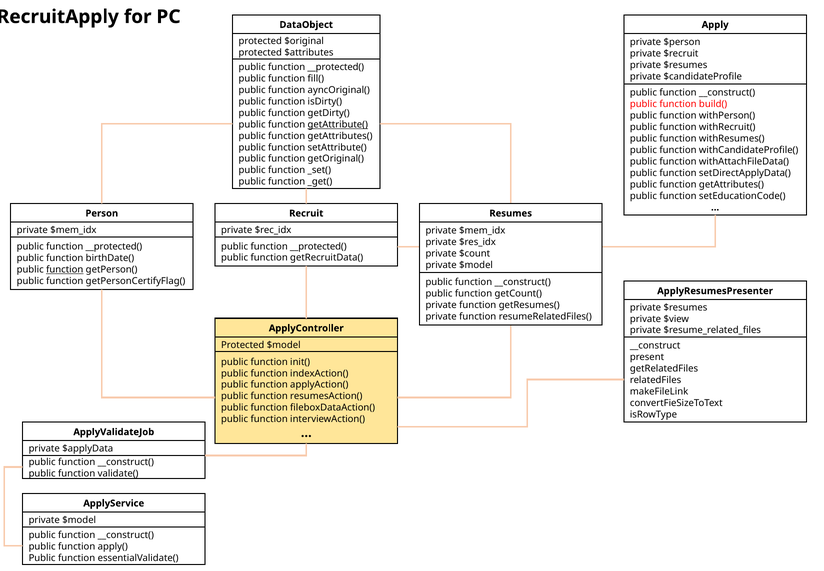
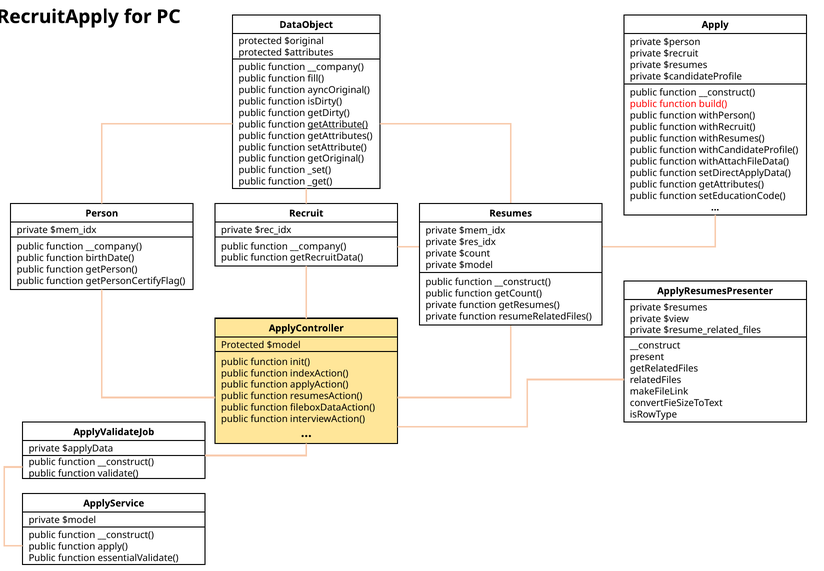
__protected( at (336, 67): __protected( -> __company(
__protected( at (318, 246): __protected( -> __company(
__protected( at (114, 247): __protected( -> __company(
function at (65, 269) underline: present -> none
